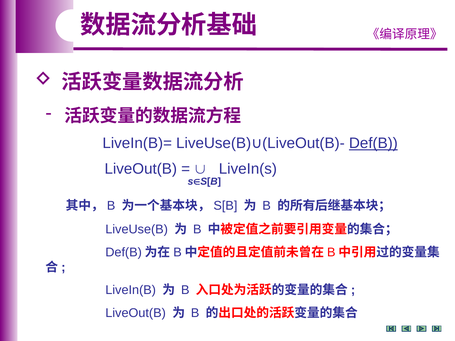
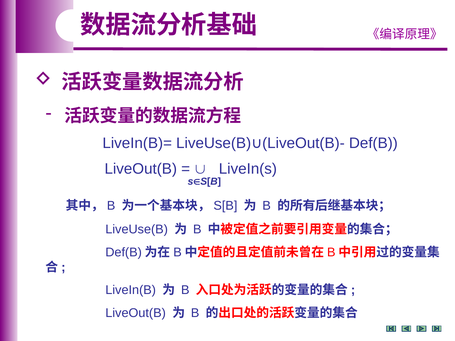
Def(B underline: present -> none
